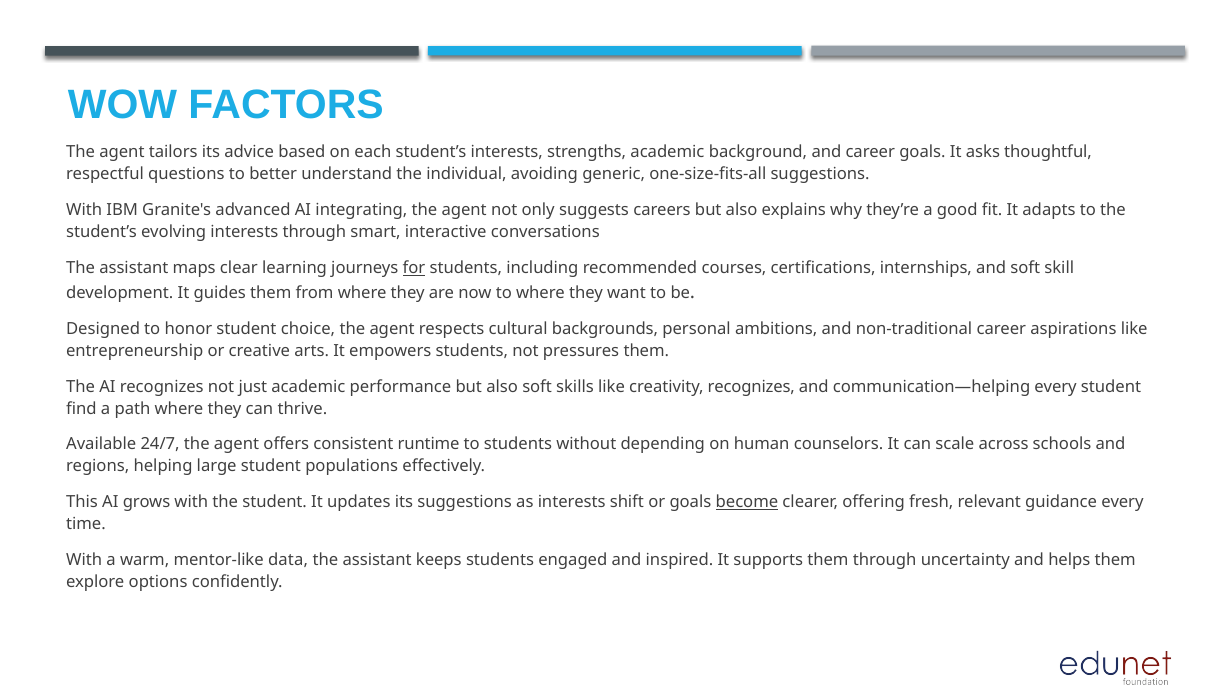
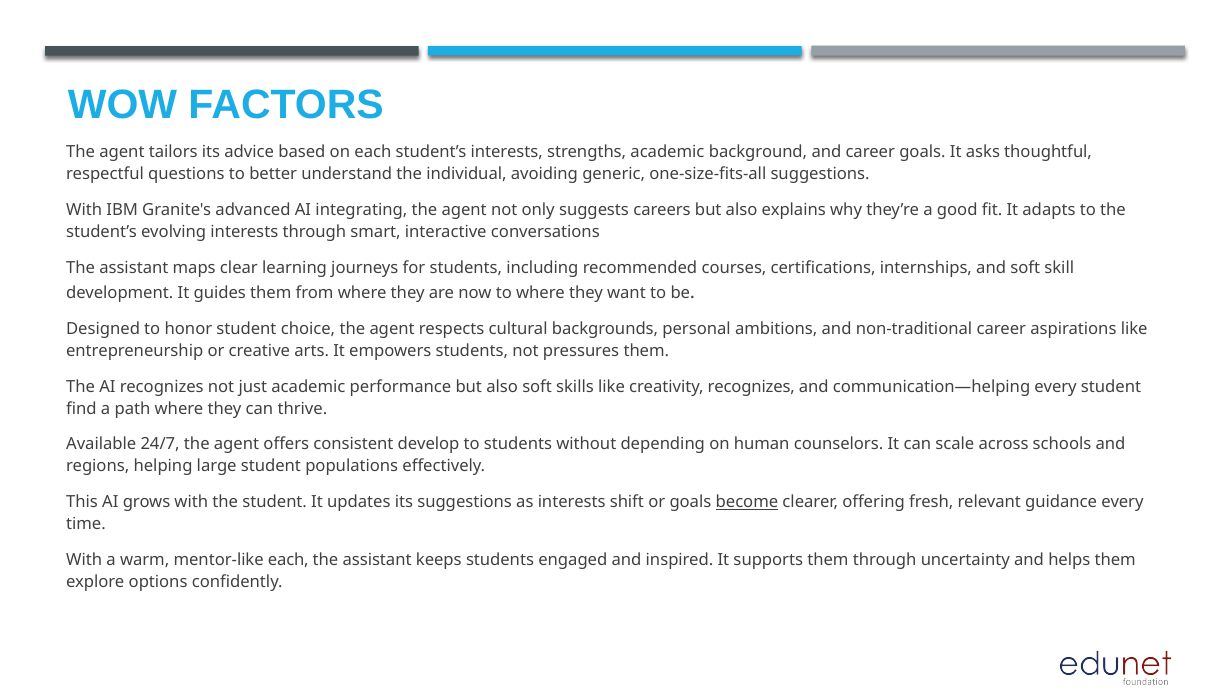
for underline: present -> none
runtime: runtime -> develop
mentor-like data: data -> each
